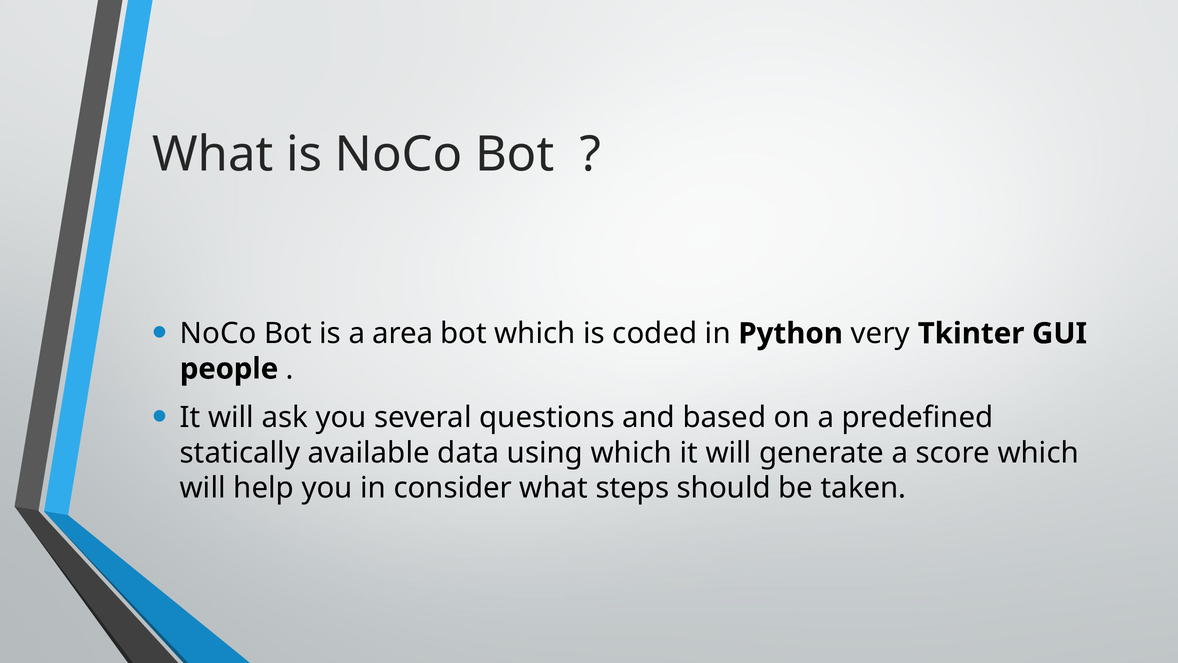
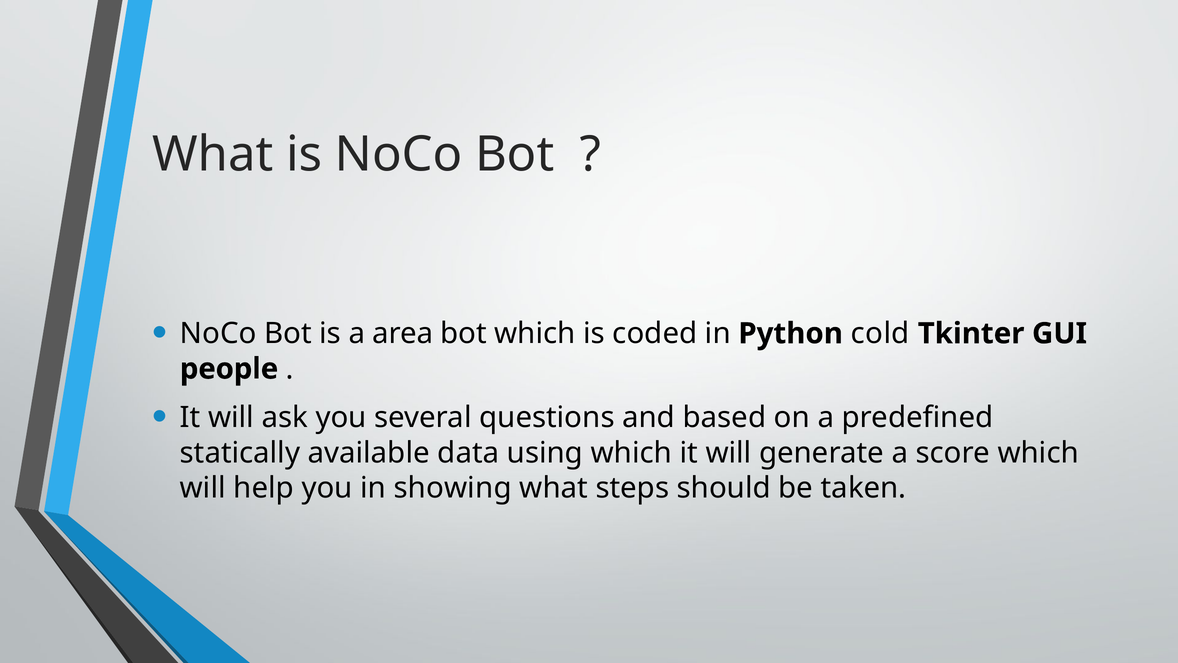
very: very -> cold
consider: consider -> showing
